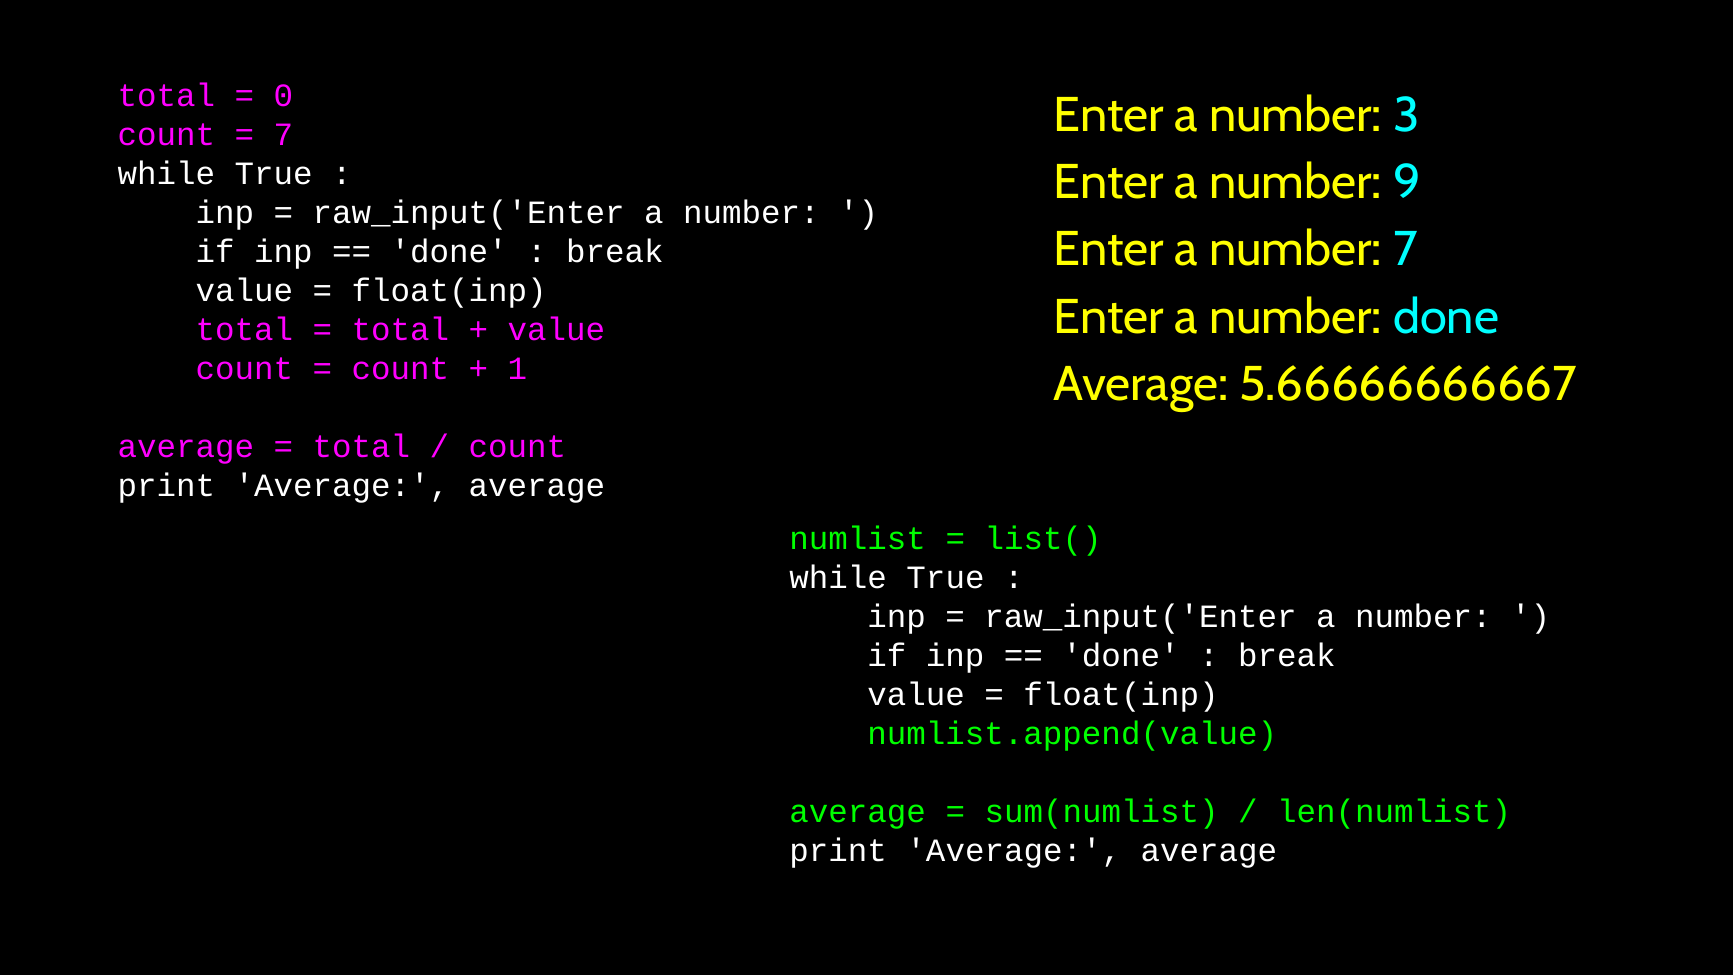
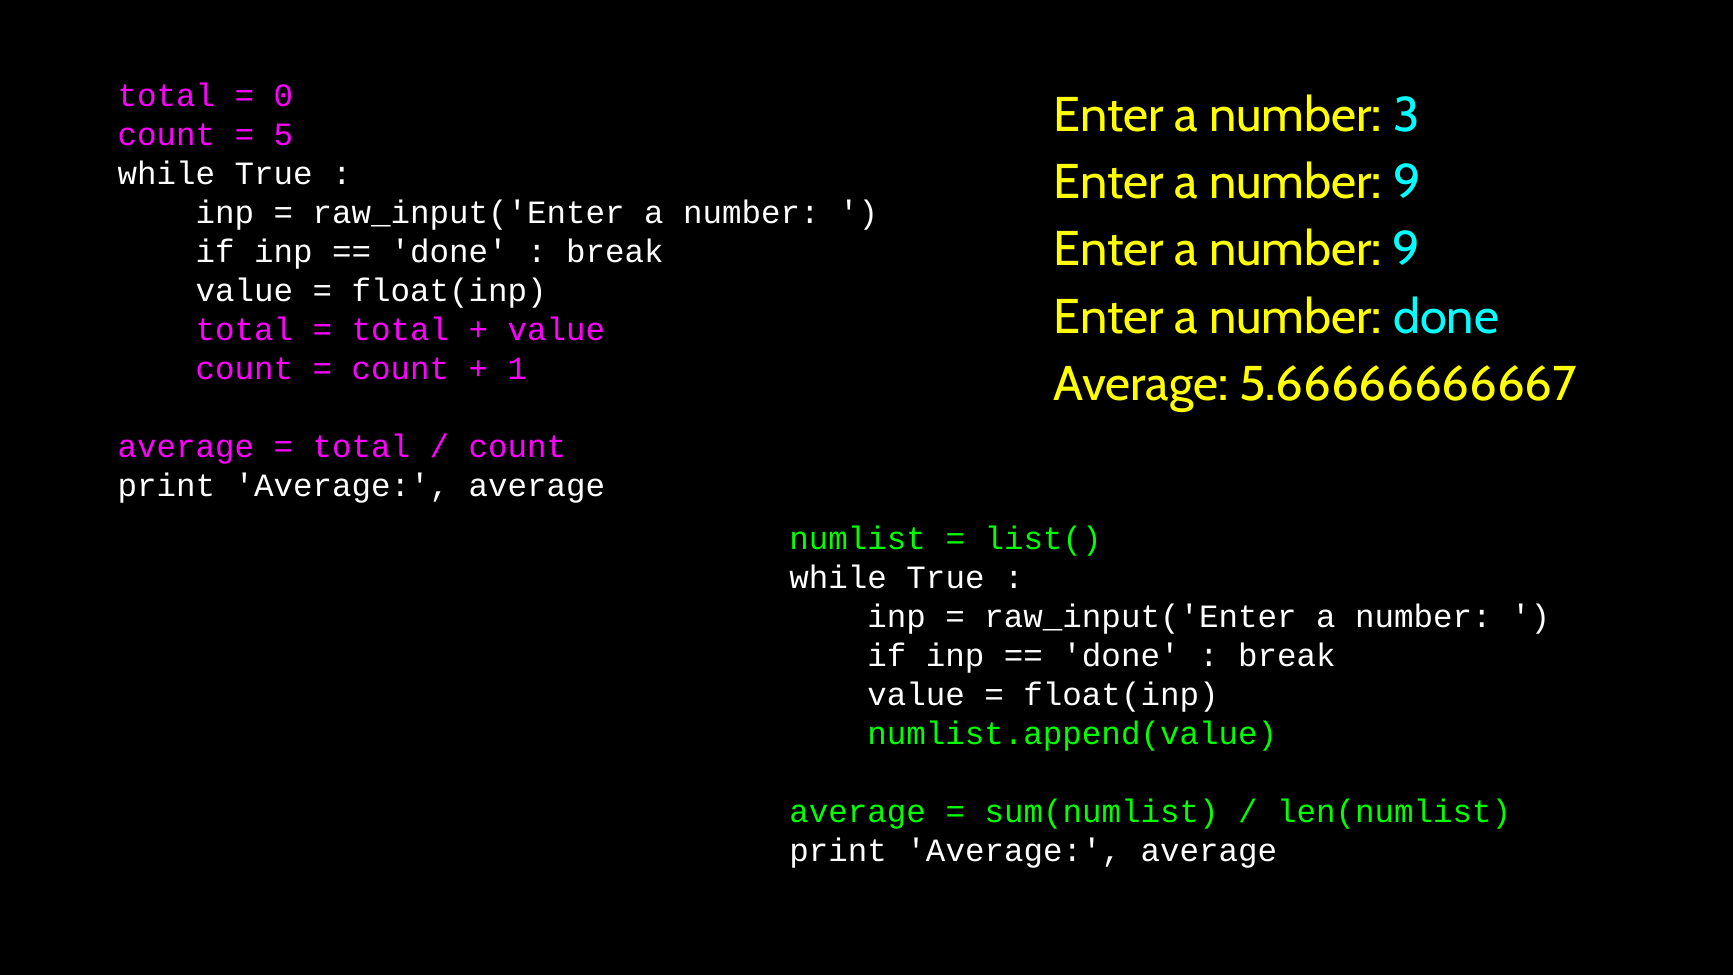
7 at (283, 134): 7 -> 5
7 at (1406, 250): 7 -> 9
